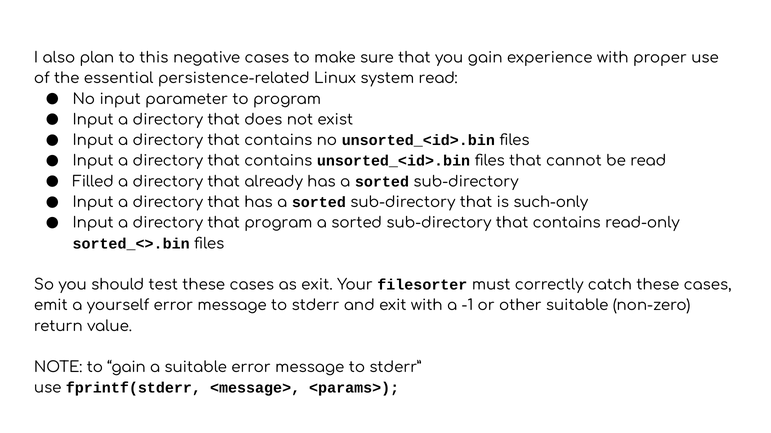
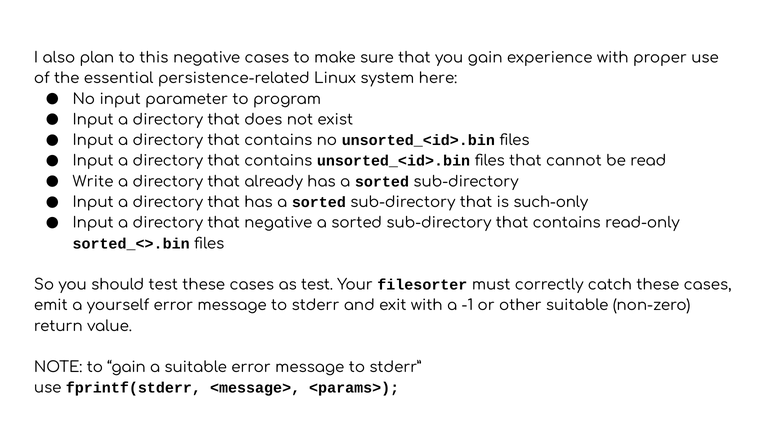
system read: read -> here
Filled: Filled -> Write
that program: program -> negative
as exit: exit -> test
